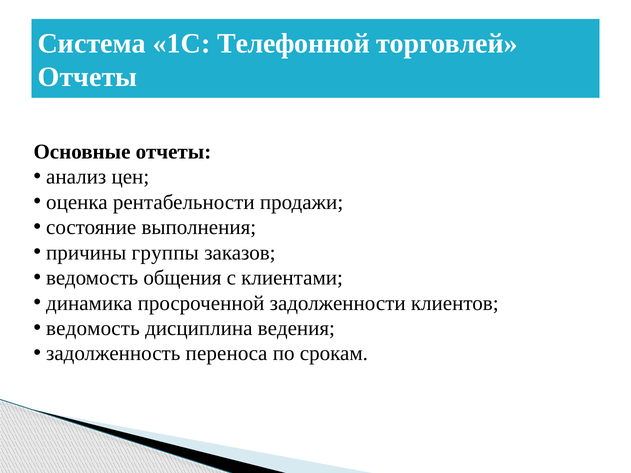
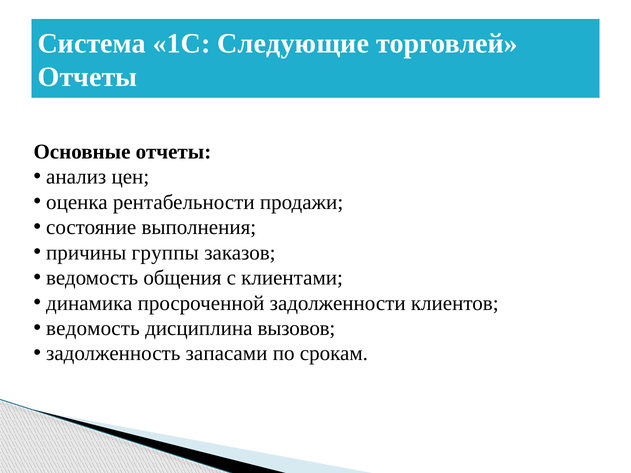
Телефонной: Телефонной -> Следующие
ведения: ведения -> вызовов
переноса: переноса -> запасами
